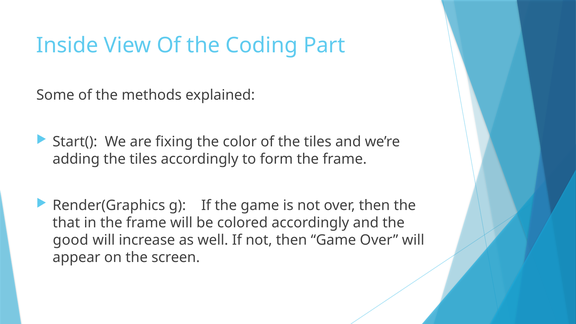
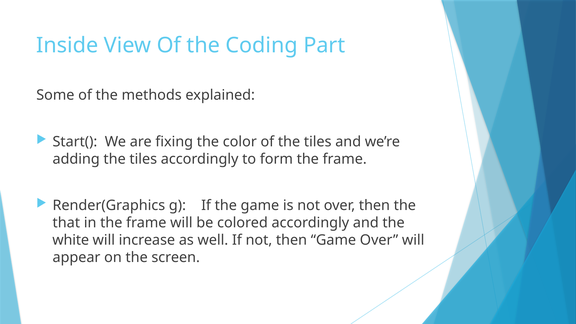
good: good -> white
